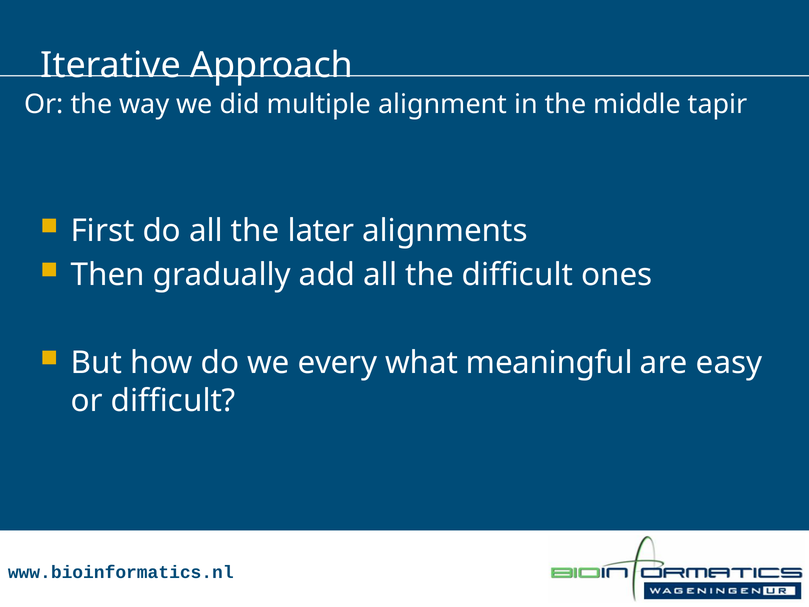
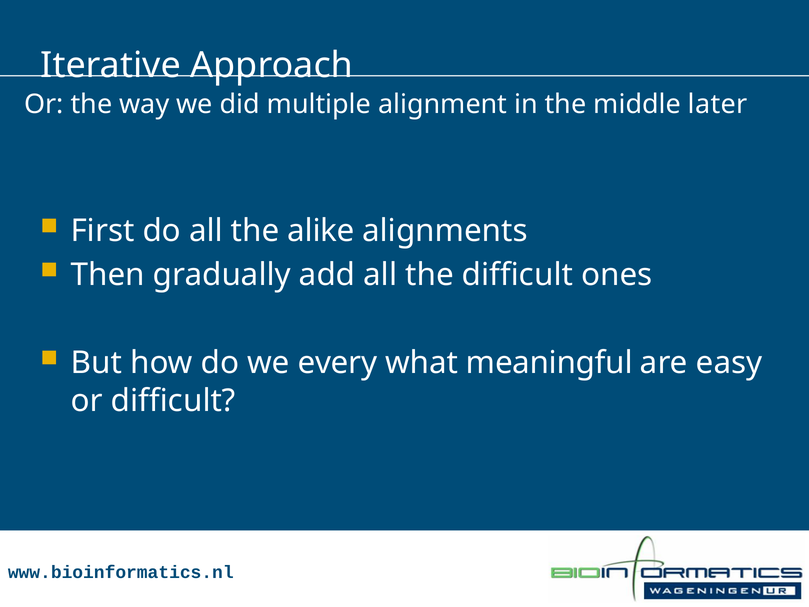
tapir: tapir -> later
later: later -> alike
